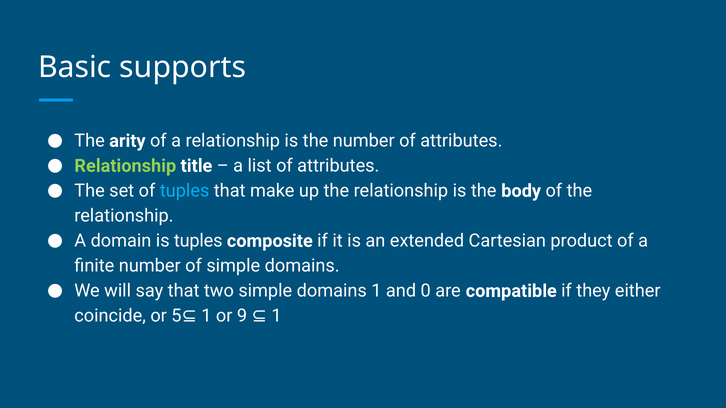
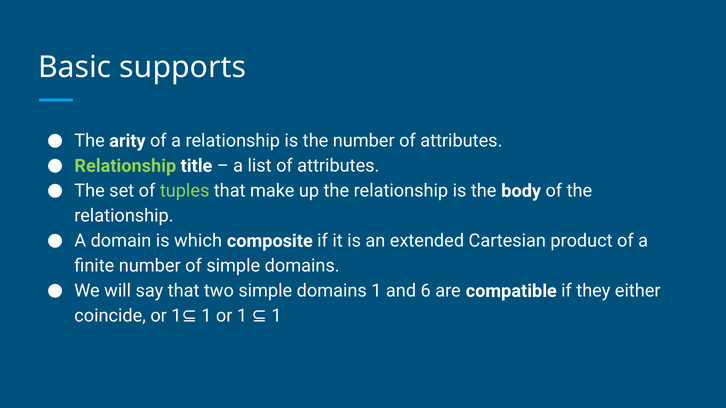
tuples at (185, 191) colour: light blue -> light green
is tuples: tuples -> which
0: 0 -> 6
coincide or 5: 5 -> 1
1 or 9: 9 -> 1
